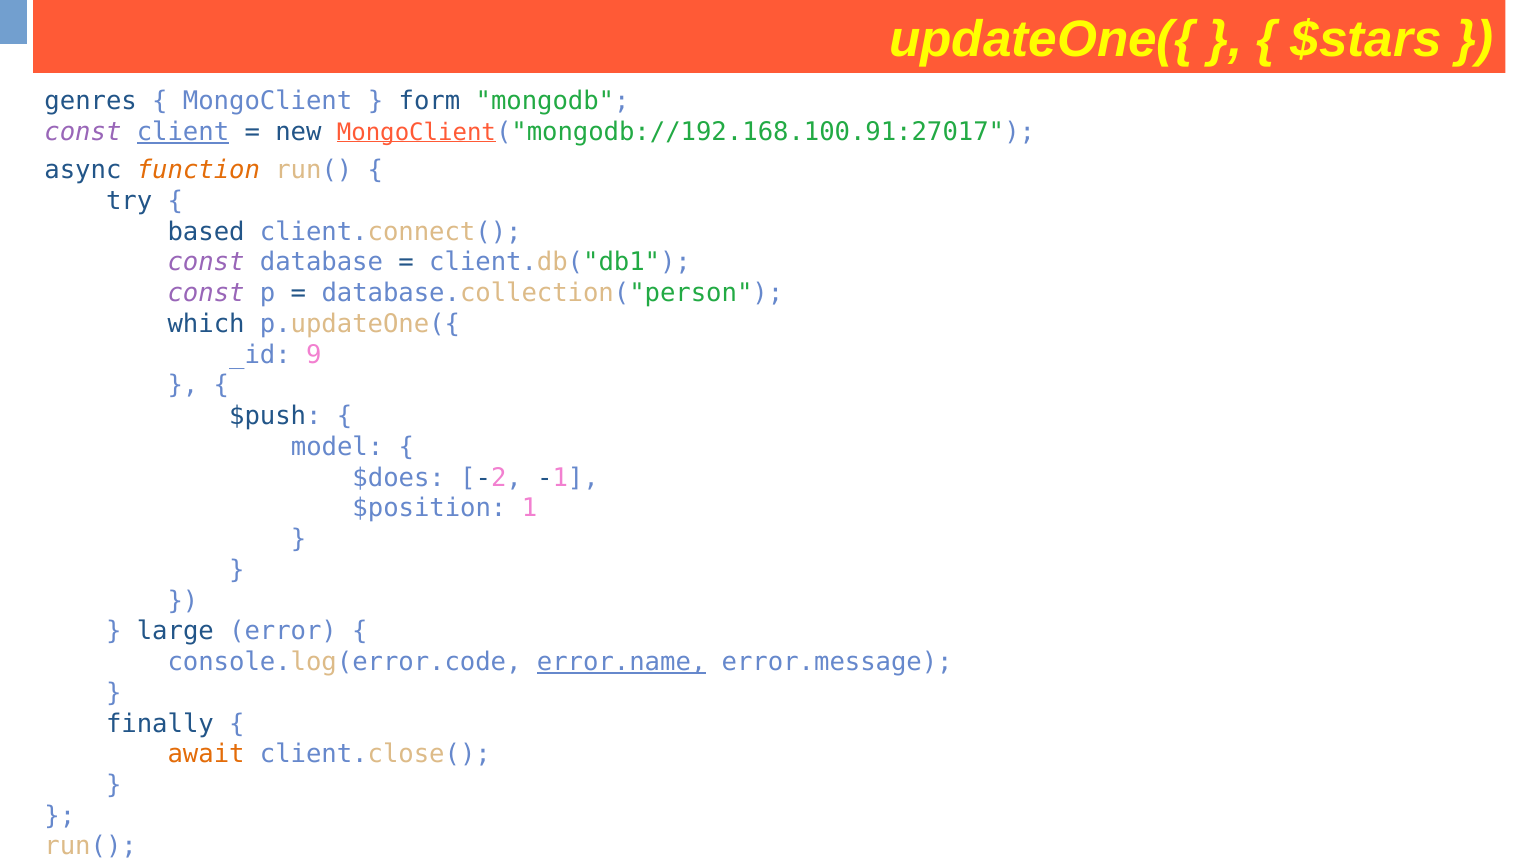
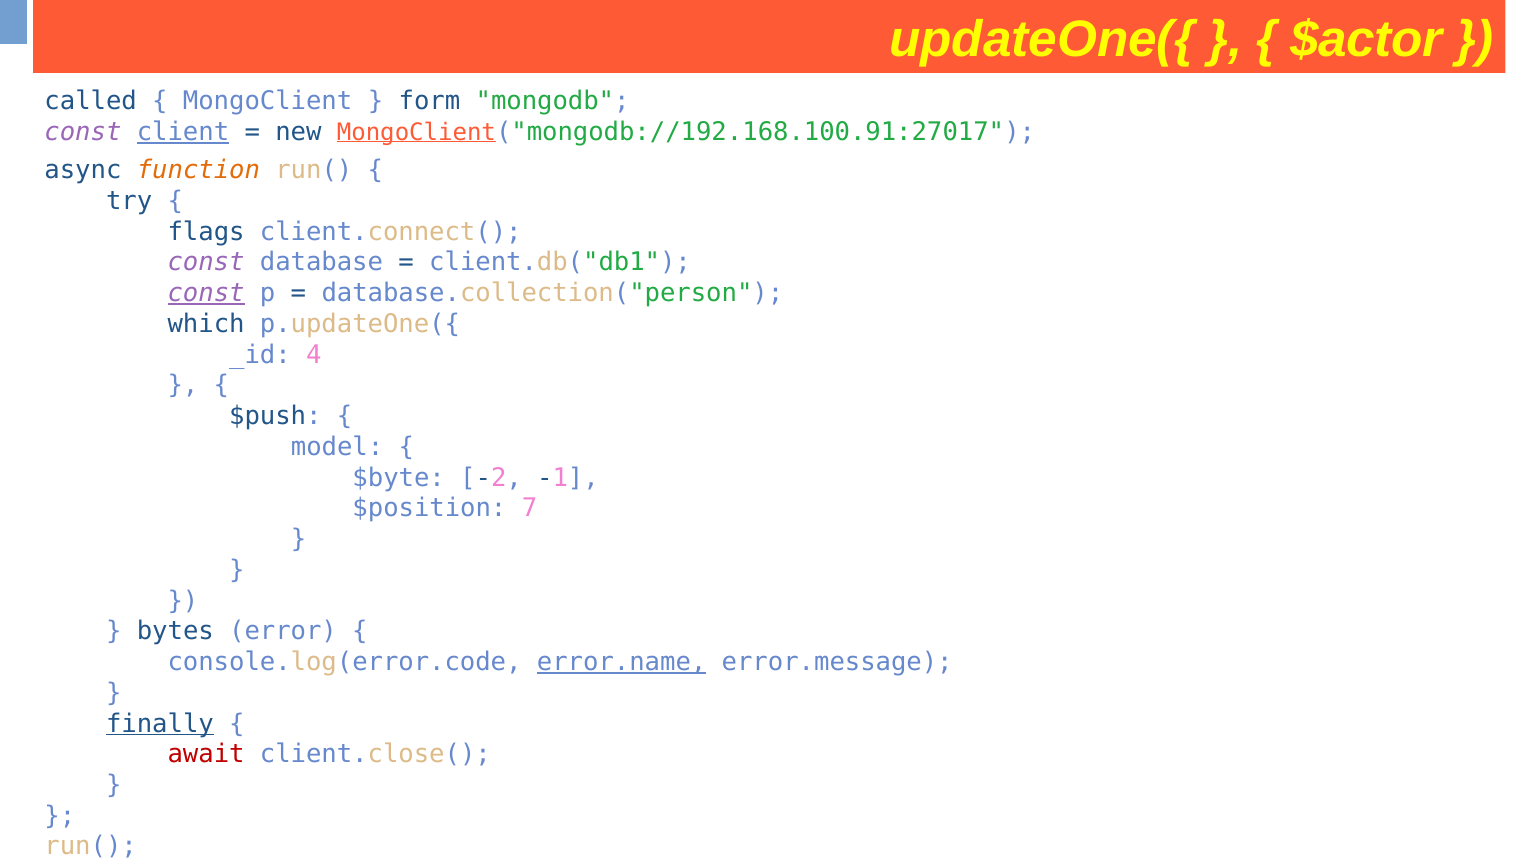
$stars: $stars -> $actor
genres: genres -> called
based: based -> flags
const at (206, 293) underline: none -> present
9: 9 -> 4
$does: $does -> $byte
1: 1 -> 7
large: large -> bytes
finally underline: none -> present
await colour: orange -> red
